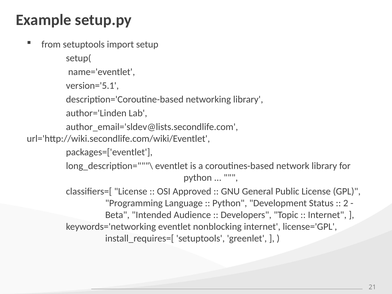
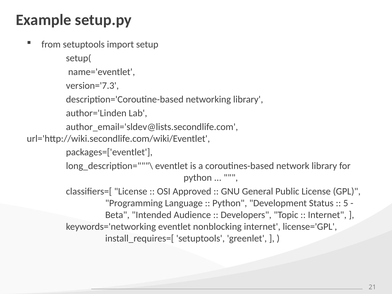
version='5.1: version='5.1 -> version='7.3
2: 2 -> 5
